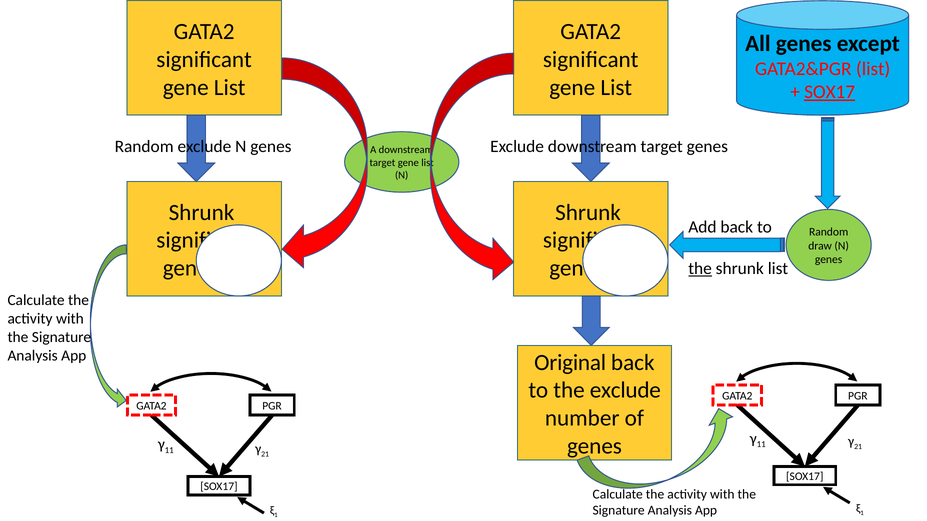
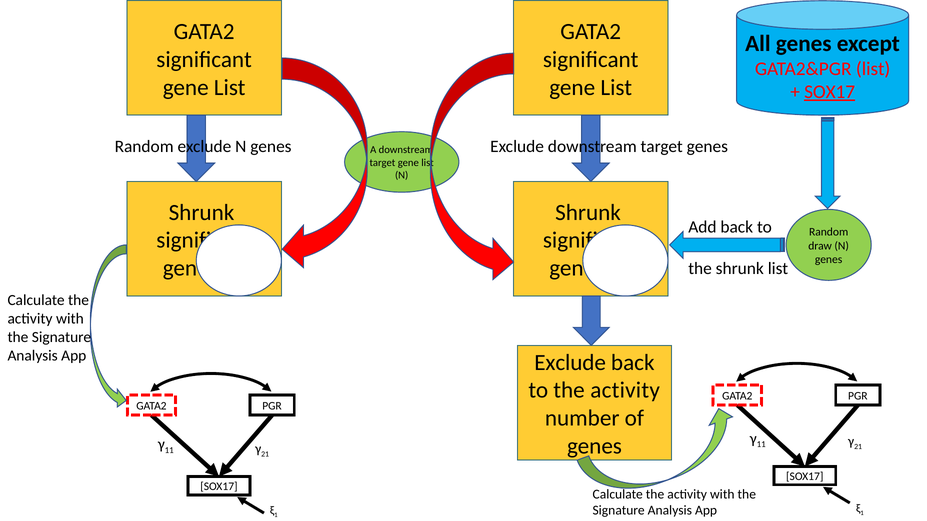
the at (700, 269) underline: present -> none
Original at (570, 363): Original -> Exclude
to the exclude: exclude -> activity
